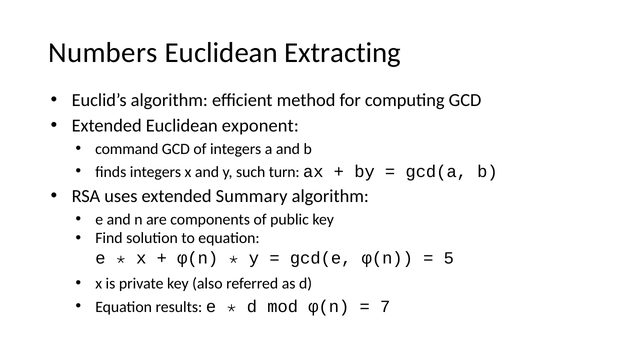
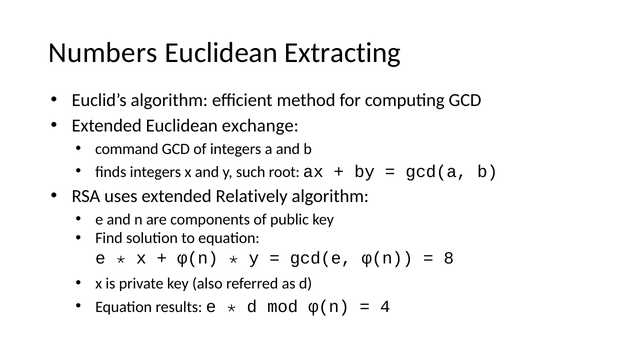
exponent: exponent -> exchange
turn: turn -> root
Summary: Summary -> Relatively
5: 5 -> 8
7: 7 -> 4
